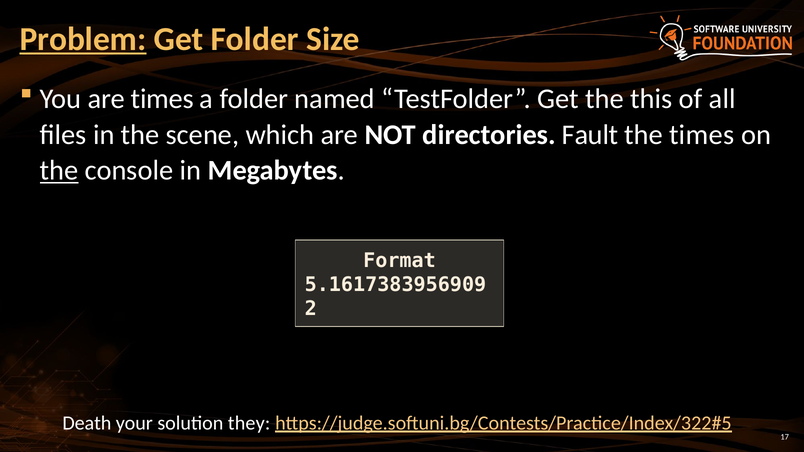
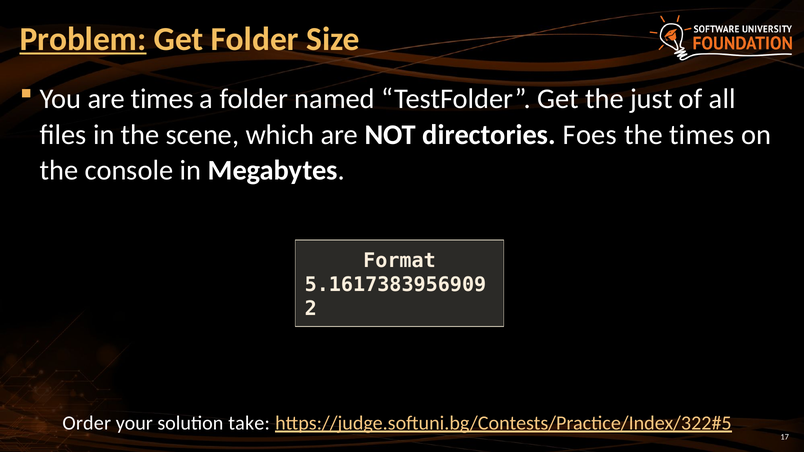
this: this -> just
Fault: Fault -> Foes
the at (59, 171) underline: present -> none
Death: Death -> Order
they: they -> take
